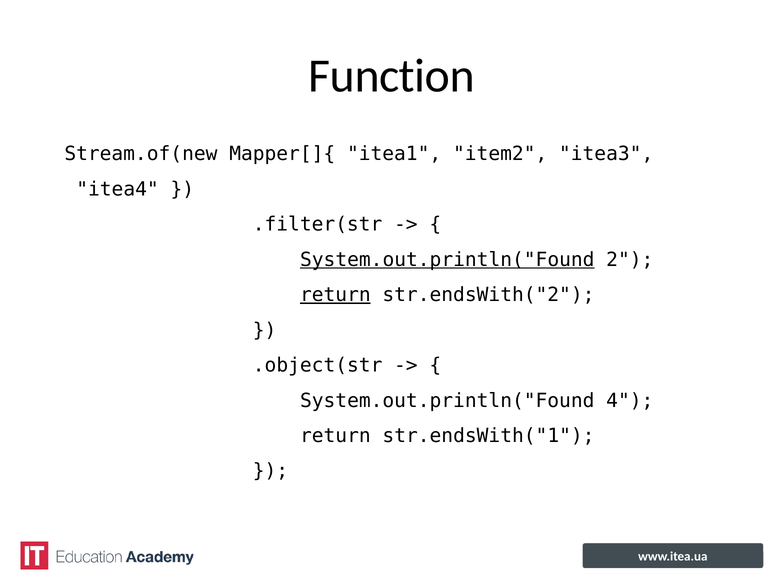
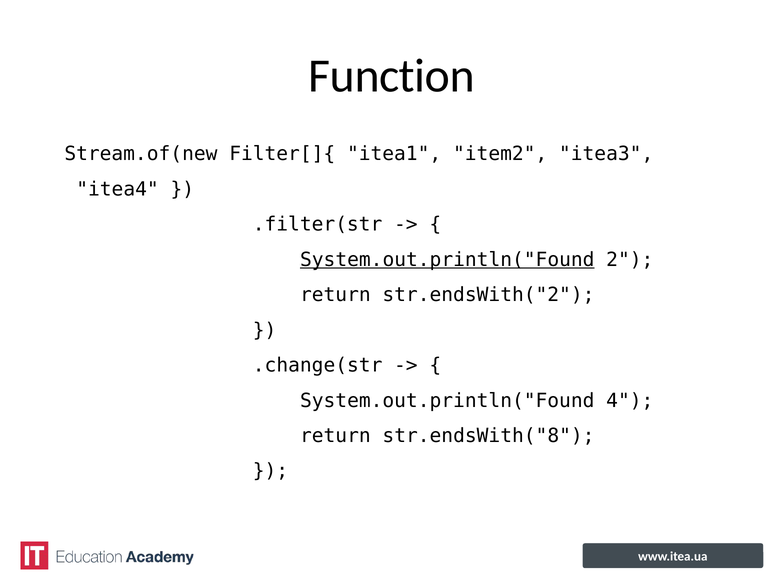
Mapper[]{: Mapper[]{ -> Filter[]{
return at (335, 295) underline: present -> none
.object(str: .object(str -> .change(str
str.endsWith("1: str.endsWith("1 -> str.endsWith("8
